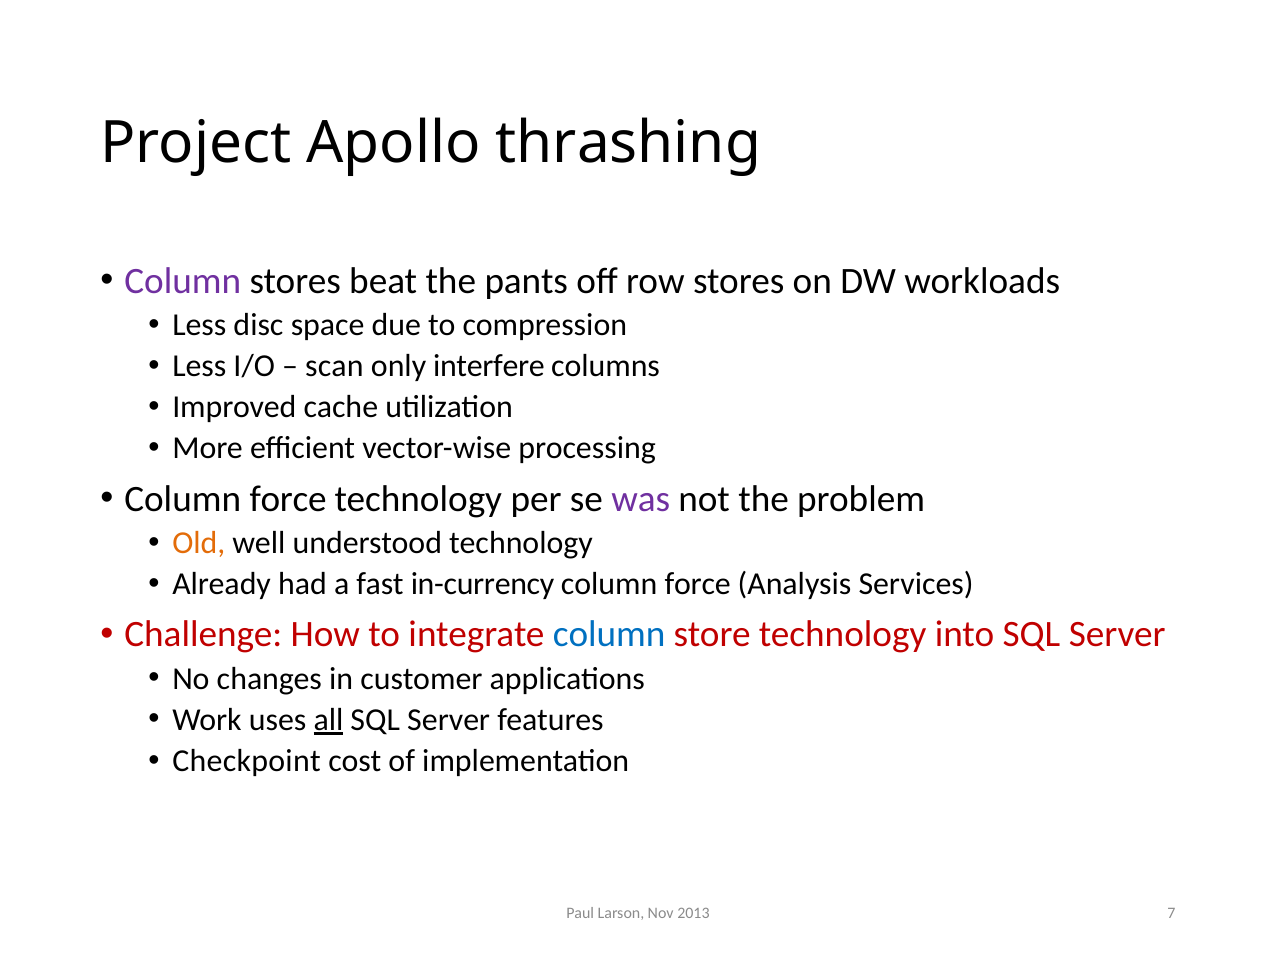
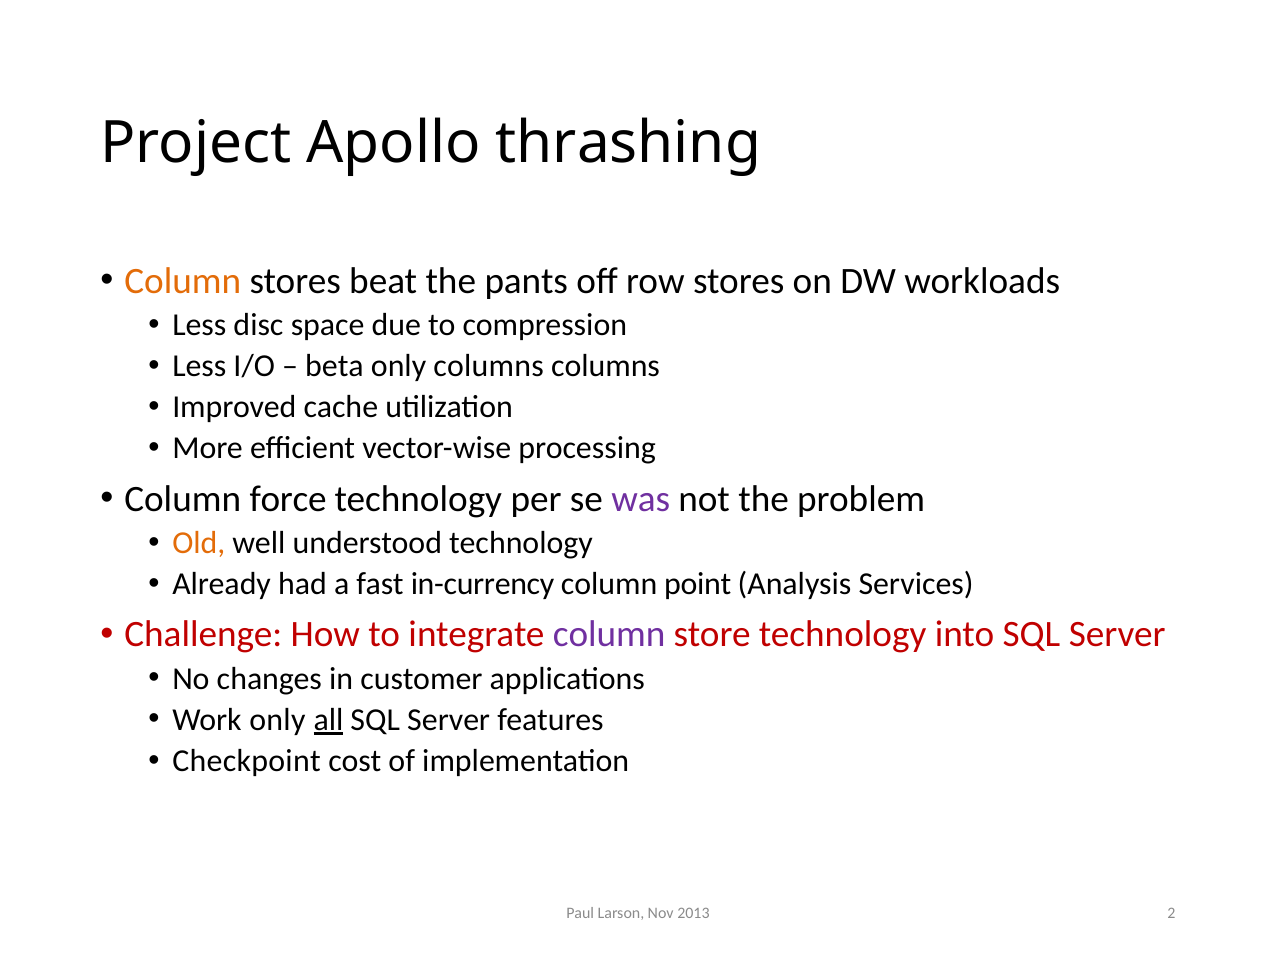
Column at (183, 281) colour: purple -> orange
scan: scan -> beta
only interfere: interfere -> columns
force at (698, 584): force -> point
column at (609, 635) colour: blue -> purple
Work uses: uses -> only
7: 7 -> 2
